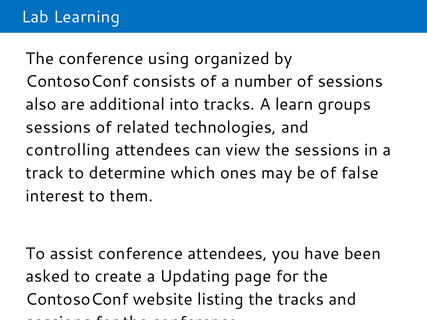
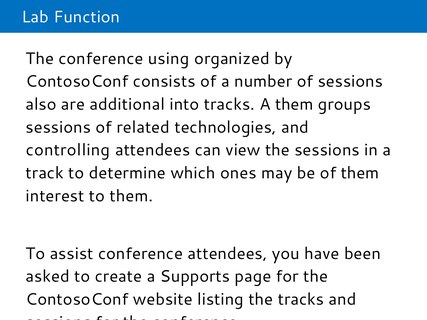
Learning: Learning -> Function
A learn: learn -> them
of false: false -> them
Updating: Updating -> Supports
